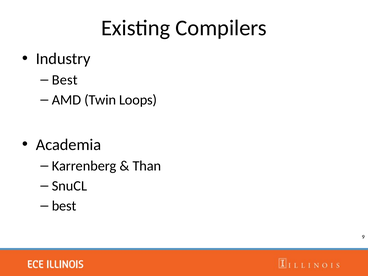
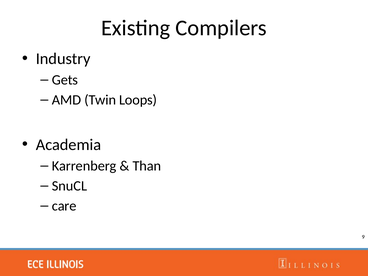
Best at (65, 80): Best -> Gets
best at (64, 206): best -> care
